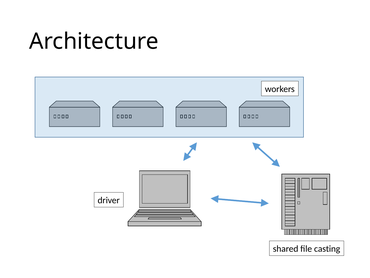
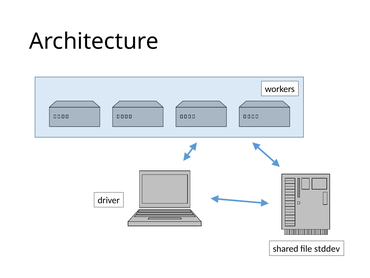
casting: casting -> stddev
